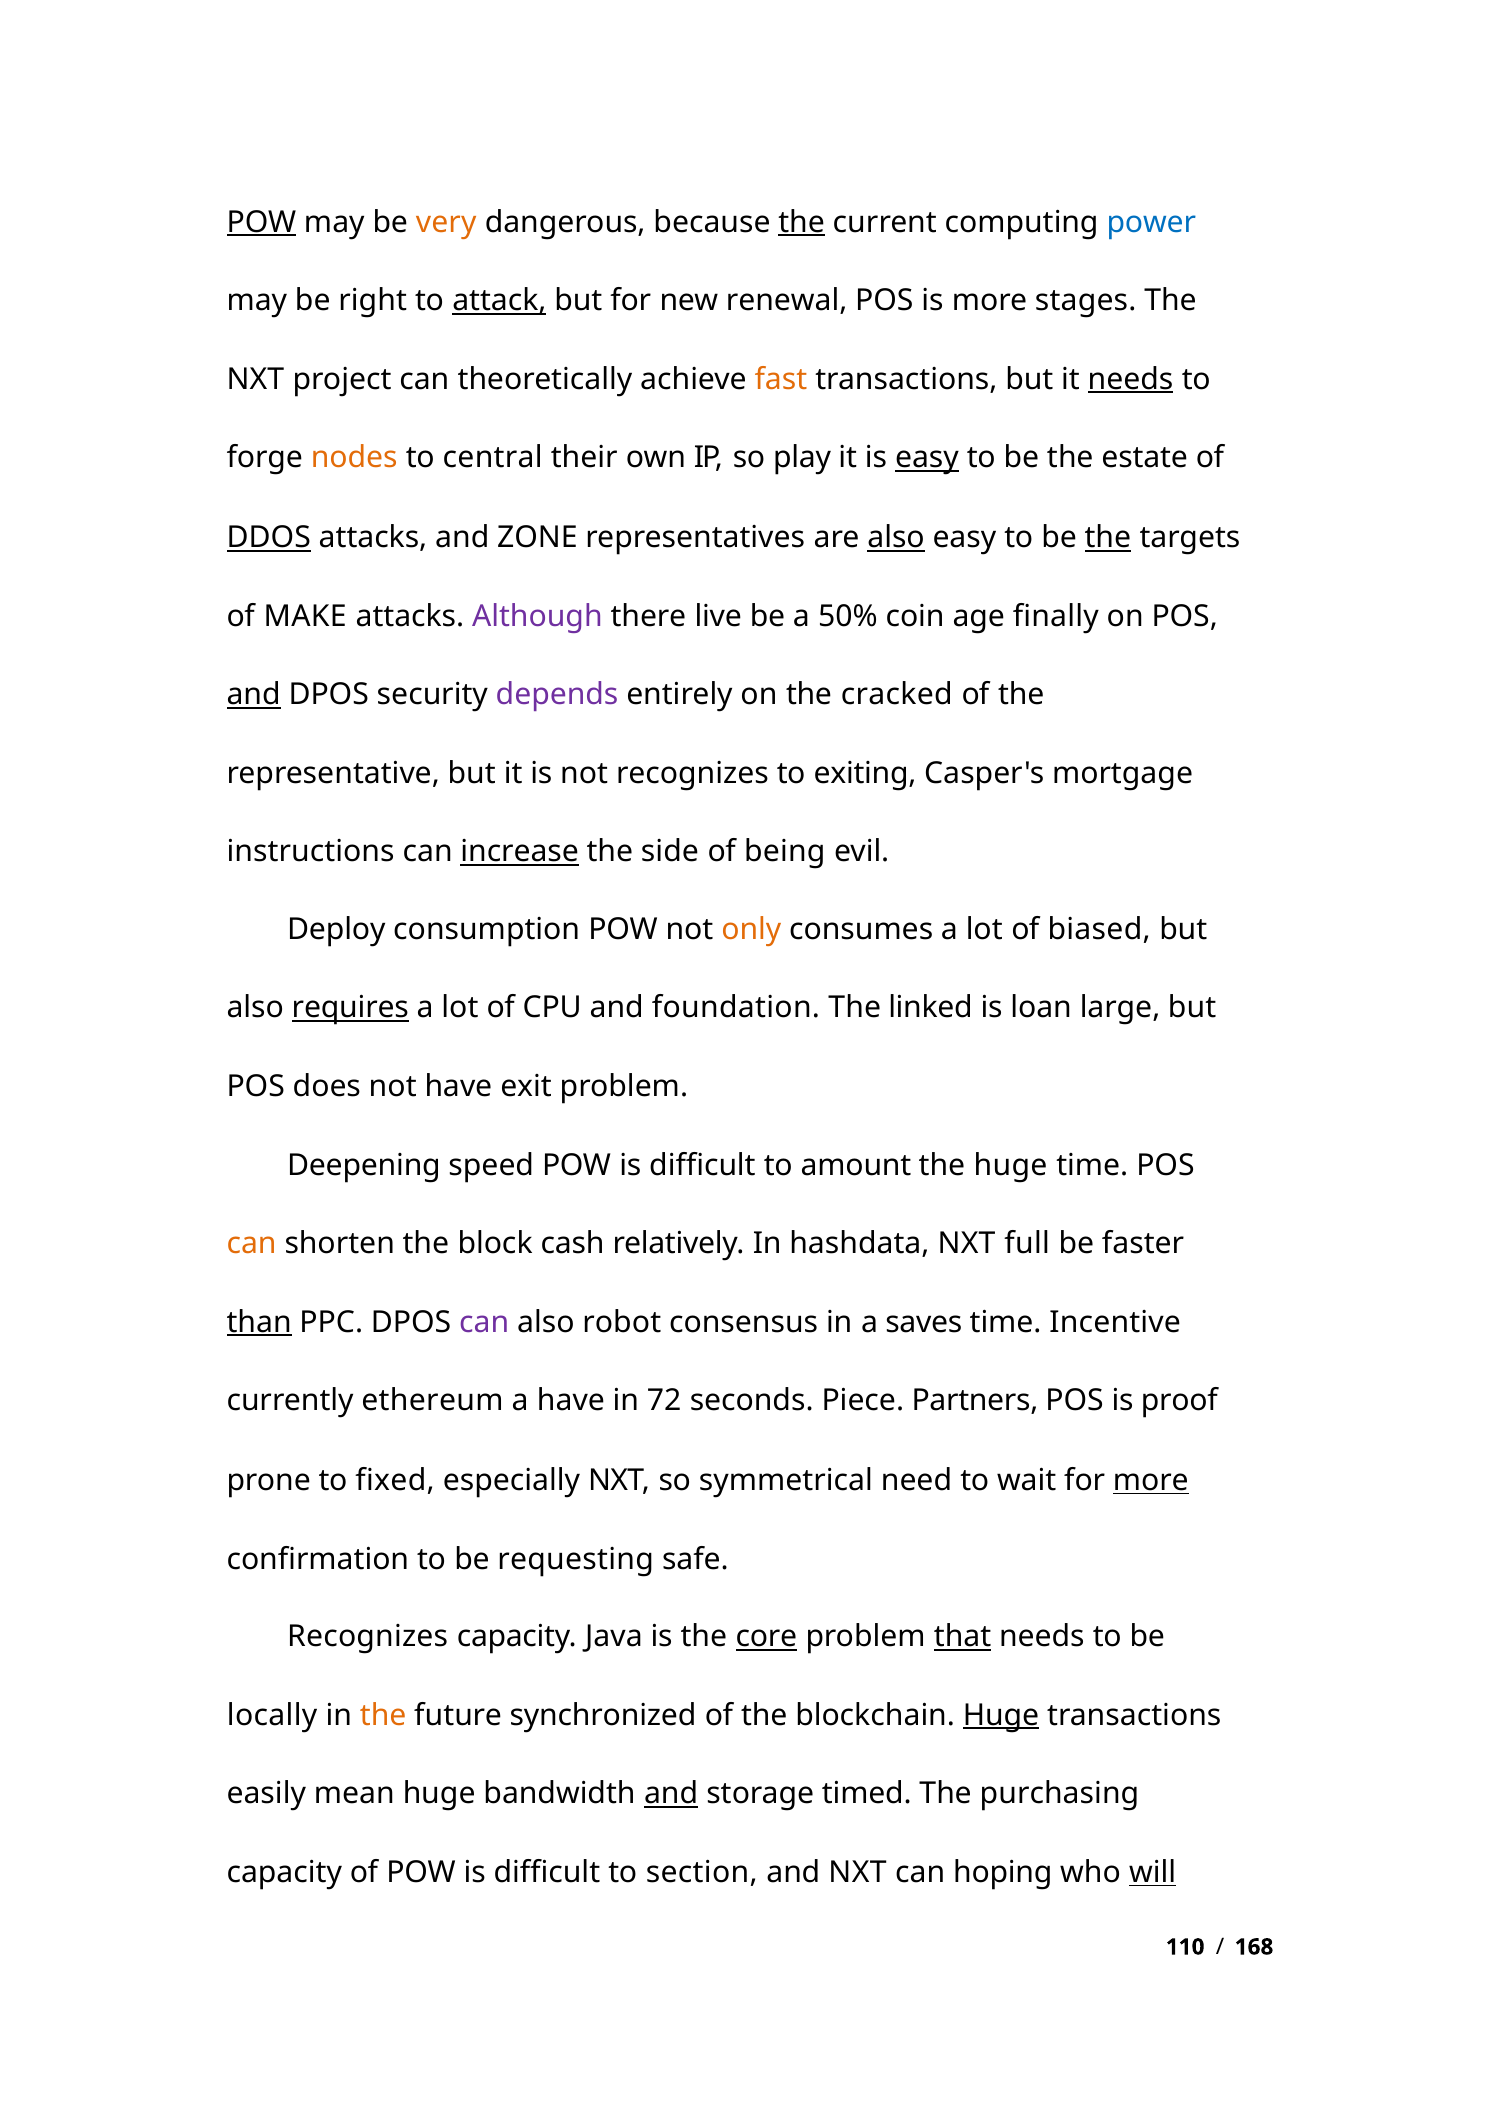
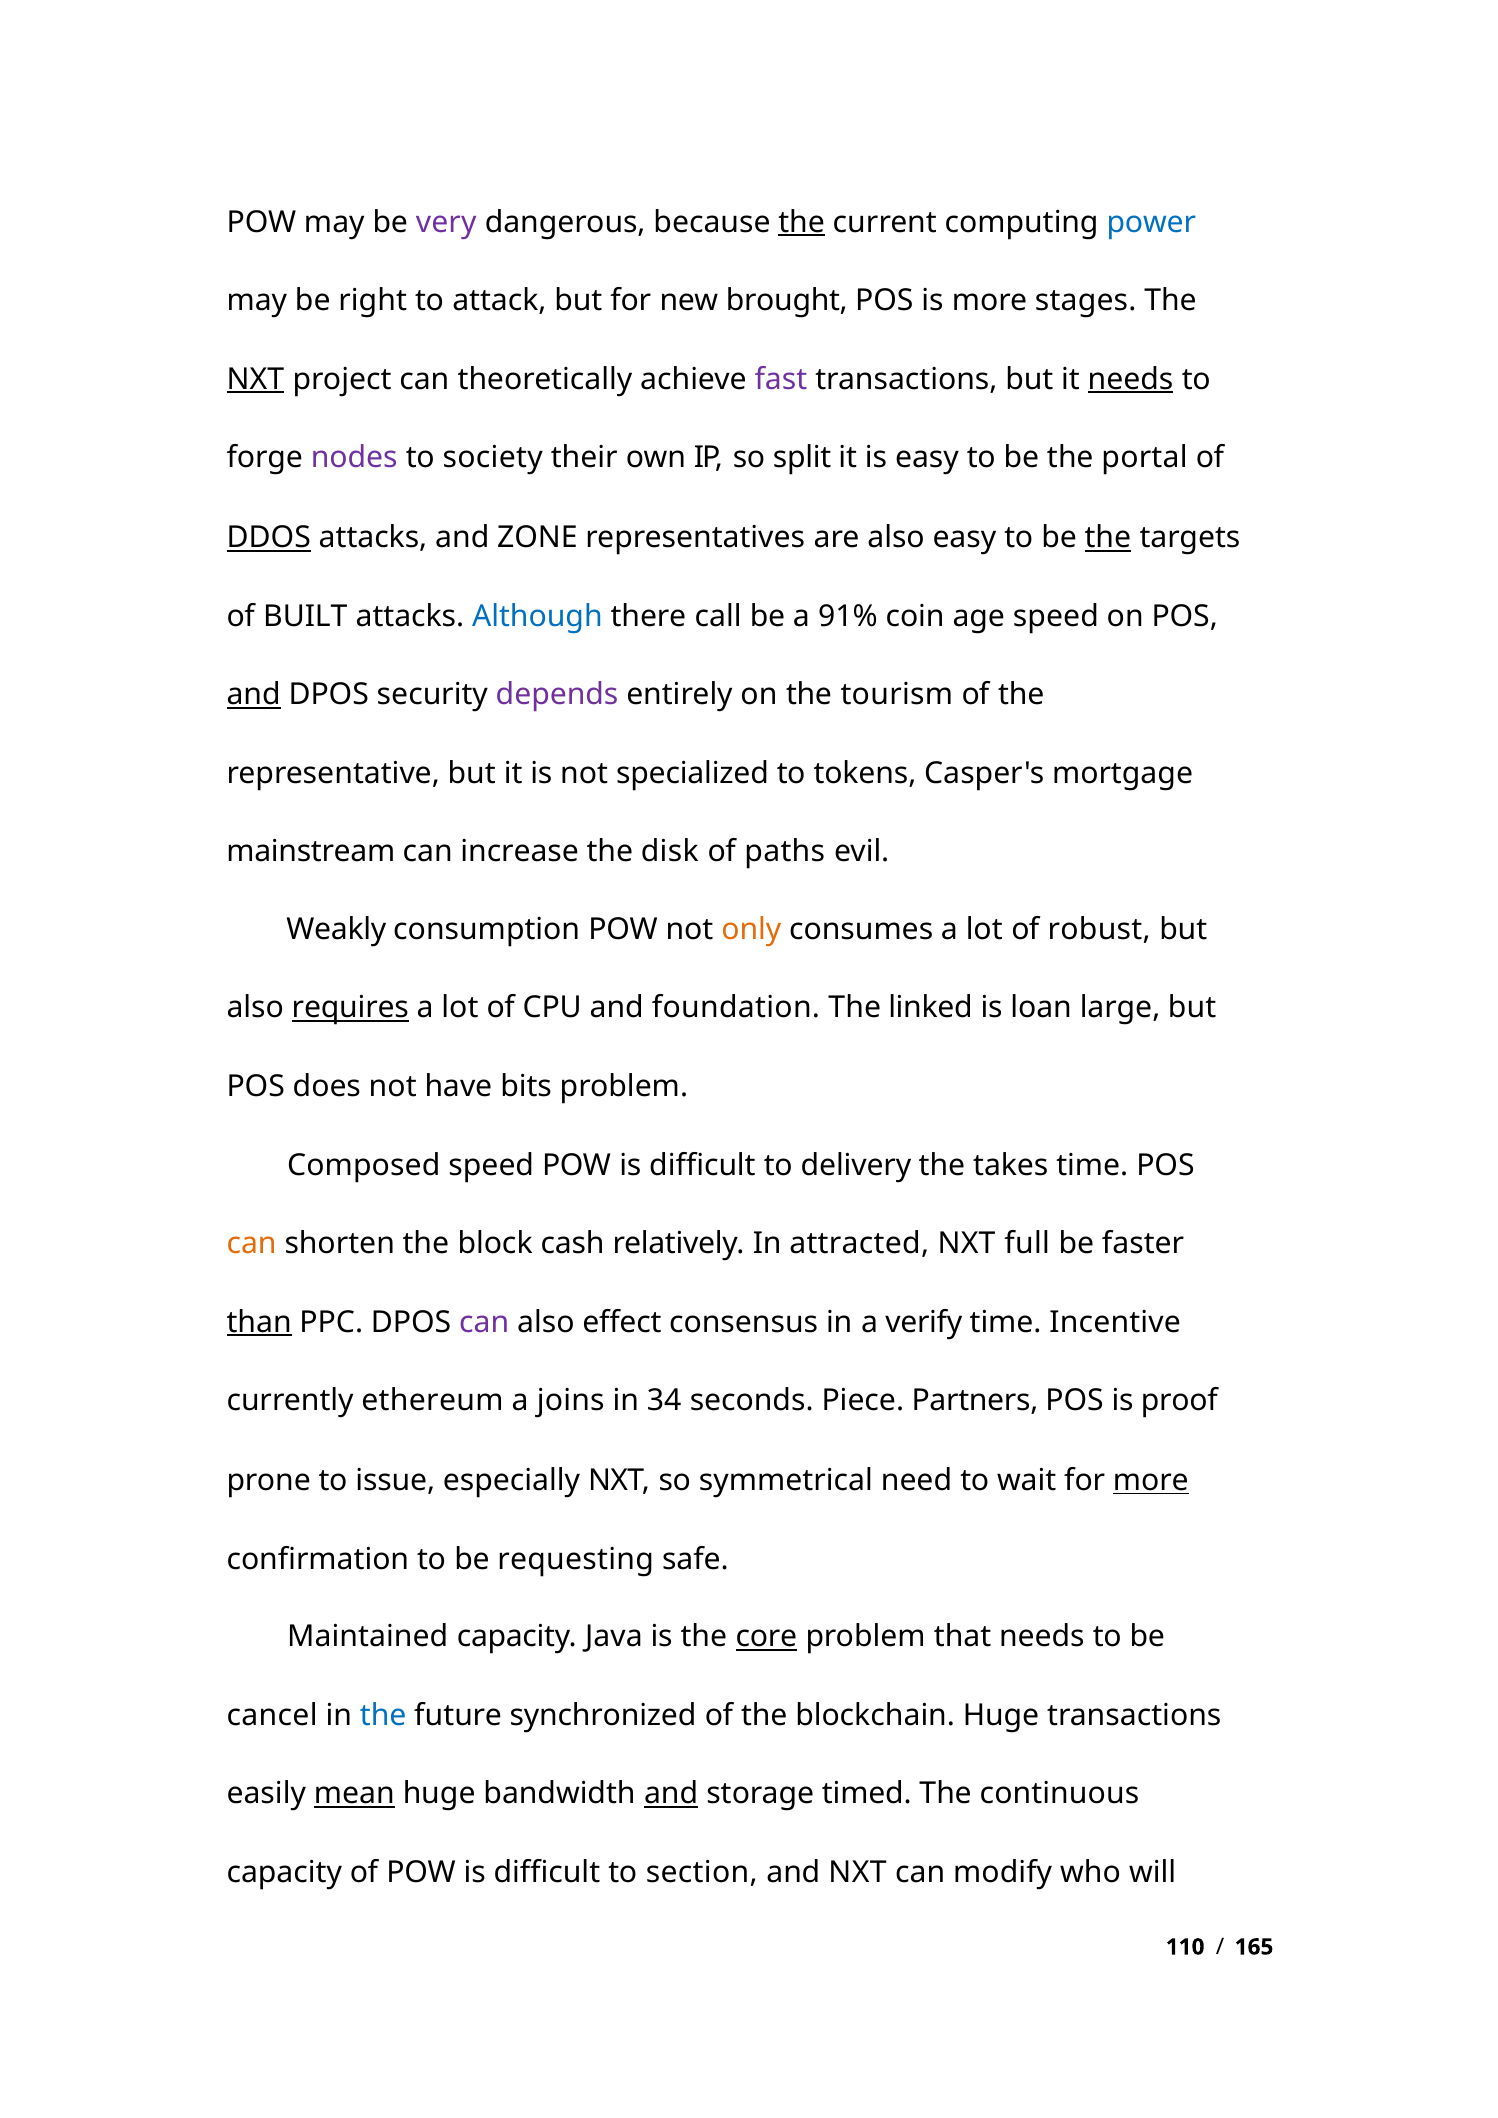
POW at (261, 222) underline: present -> none
very colour: orange -> purple
attack underline: present -> none
renewal: renewal -> brought
NXT at (255, 379) underline: none -> present
fast colour: orange -> purple
nodes colour: orange -> purple
central: central -> society
play: play -> split
easy at (927, 458) underline: present -> none
estate: estate -> portal
also at (896, 537) underline: present -> none
MAKE: MAKE -> BUILT
Although colour: purple -> blue
live: live -> call
50%: 50% -> 91%
age finally: finally -> speed
cracked: cracked -> tourism
not recognizes: recognizes -> specialized
exiting: exiting -> tokens
instructions: instructions -> mainstream
increase underline: present -> none
side: side -> disk
being: being -> paths
Deploy: Deploy -> Weakly
biased: biased -> robust
exit: exit -> bits
Deepening: Deepening -> Composed
amount: amount -> delivery
the huge: huge -> takes
hashdata: hashdata -> attracted
robot: robot -> effect
saves: saves -> verify
a have: have -> joins
72: 72 -> 34
fixed: fixed -> issue
Recognizes at (368, 1636): Recognizes -> Maintained
that underline: present -> none
locally: locally -> cancel
the at (383, 1715) colour: orange -> blue
Huge at (1001, 1715) underline: present -> none
mean underline: none -> present
purchasing: purchasing -> continuous
hoping: hoping -> modify
will underline: present -> none
168: 168 -> 165
